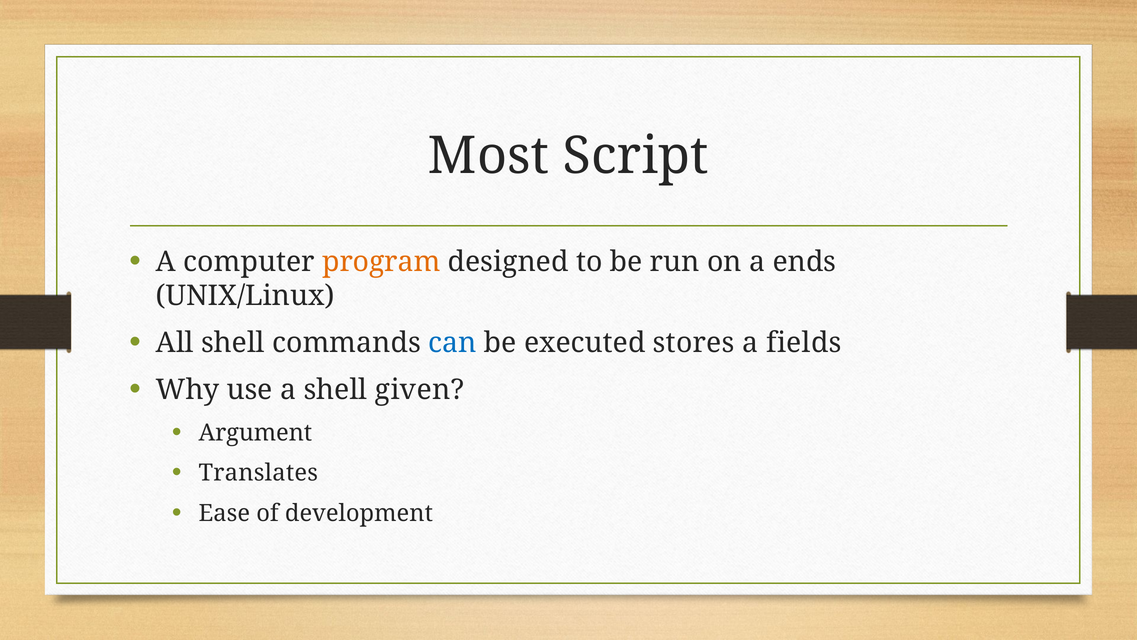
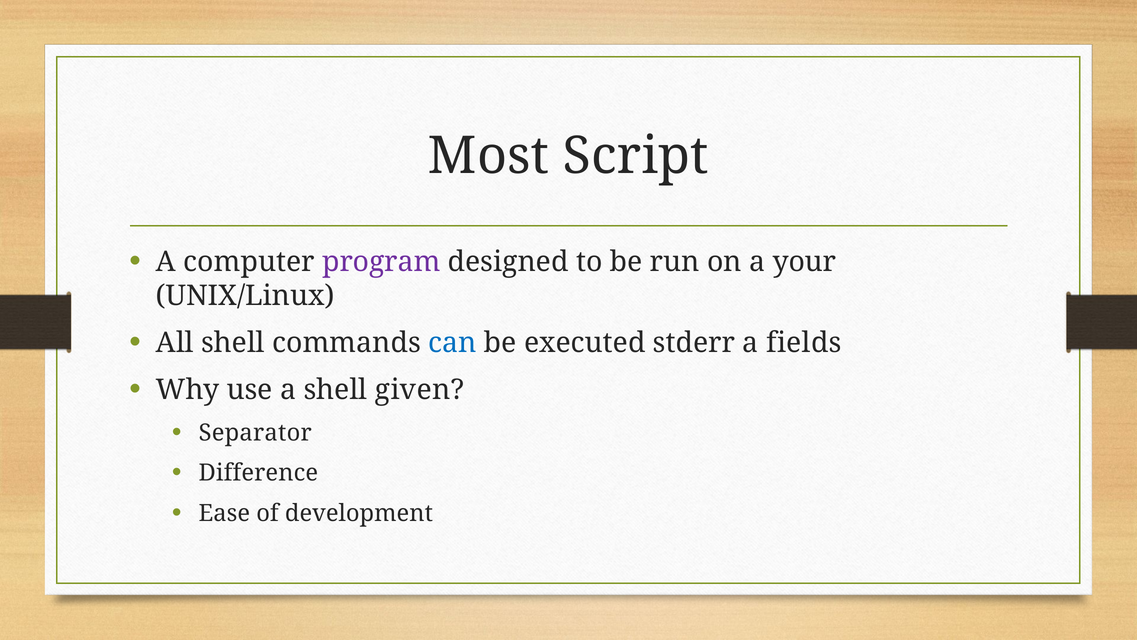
program colour: orange -> purple
ends: ends -> your
stores: stores -> stderr
Argument: Argument -> Separator
Translates: Translates -> Difference
